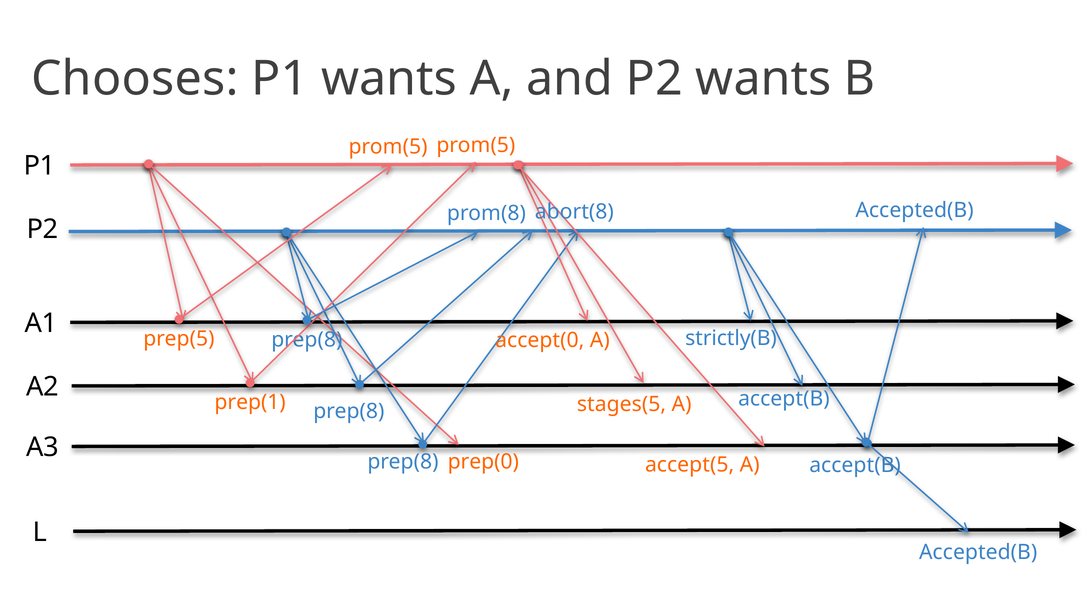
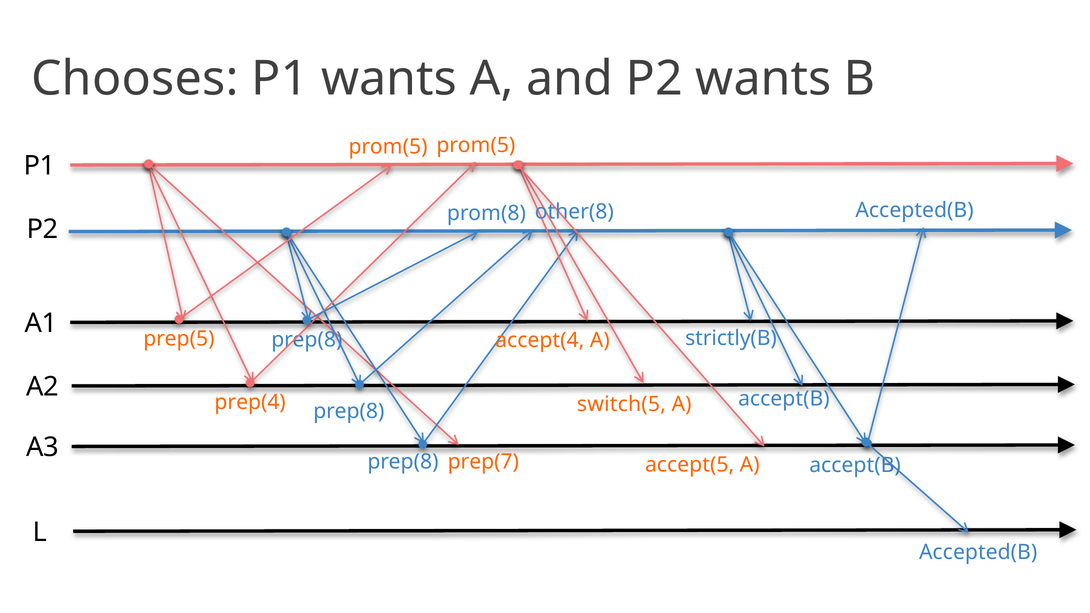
abort(8: abort(8 -> other(8
accept(0: accept(0 -> accept(4
prep(1: prep(1 -> prep(4
stages(5: stages(5 -> switch(5
prep(0: prep(0 -> prep(7
